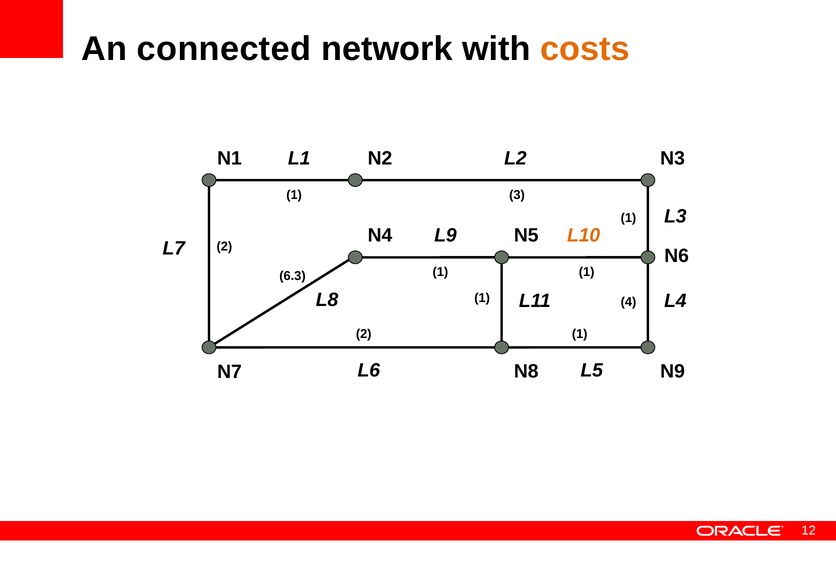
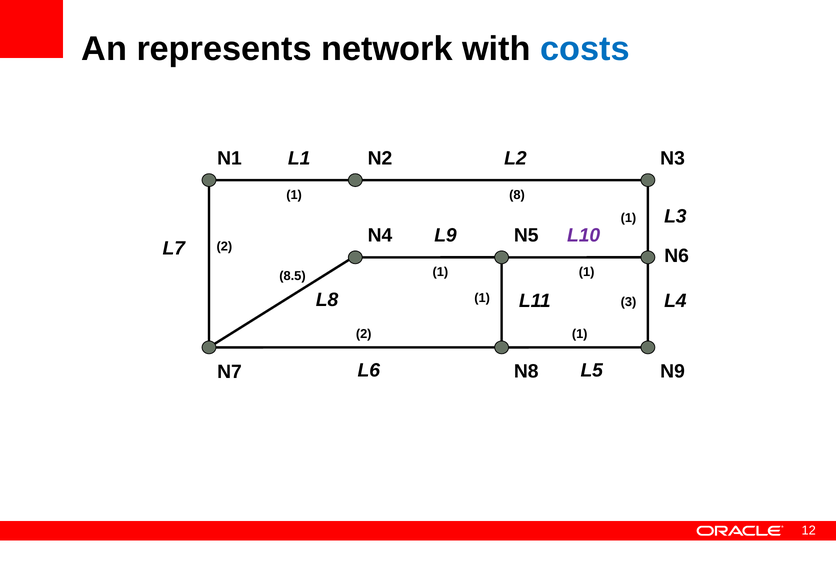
connected: connected -> represents
costs colour: orange -> blue
3: 3 -> 8
L10 colour: orange -> purple
6.3: 6.3 -> 8.5
4: 4 -> 3
